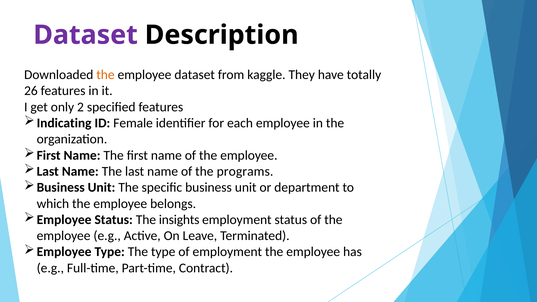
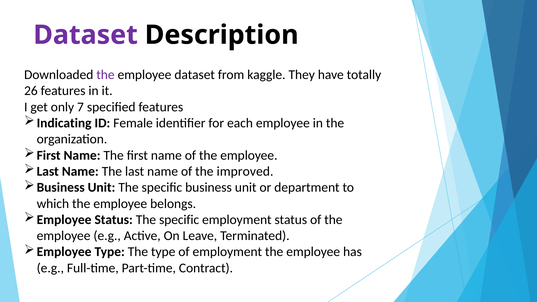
the at (105, 75) colour: orange -> purple
2: 2 -> 7
programs: programs -> improved
Status The insights: insights -> specific
